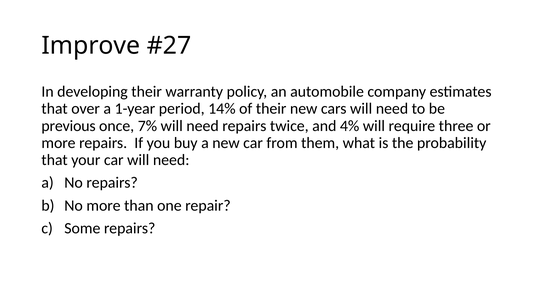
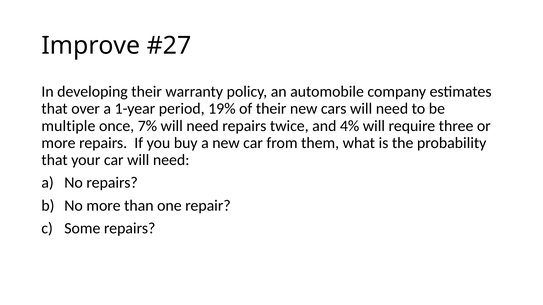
14%: 14% -> 19%
previous: previous -> multiple
